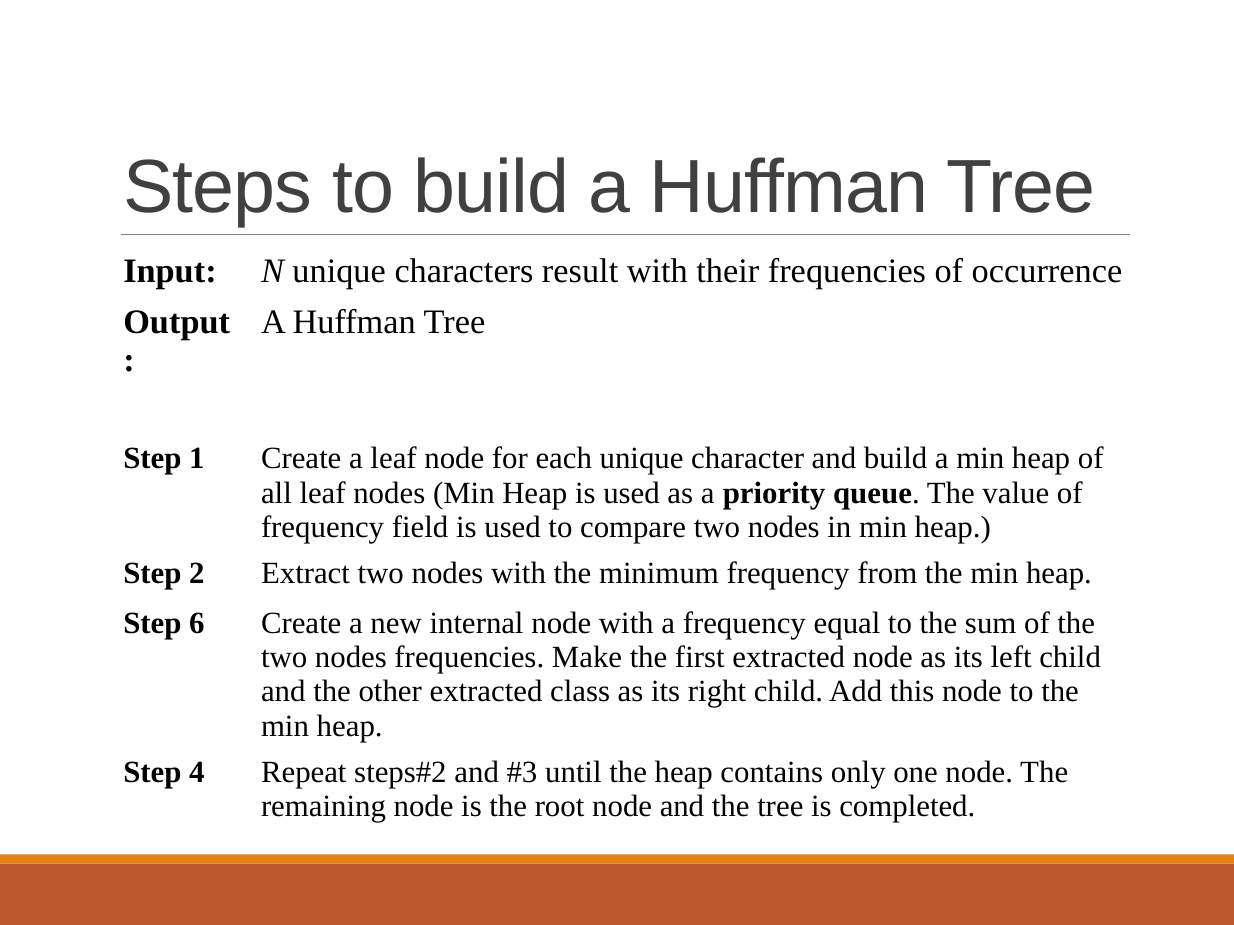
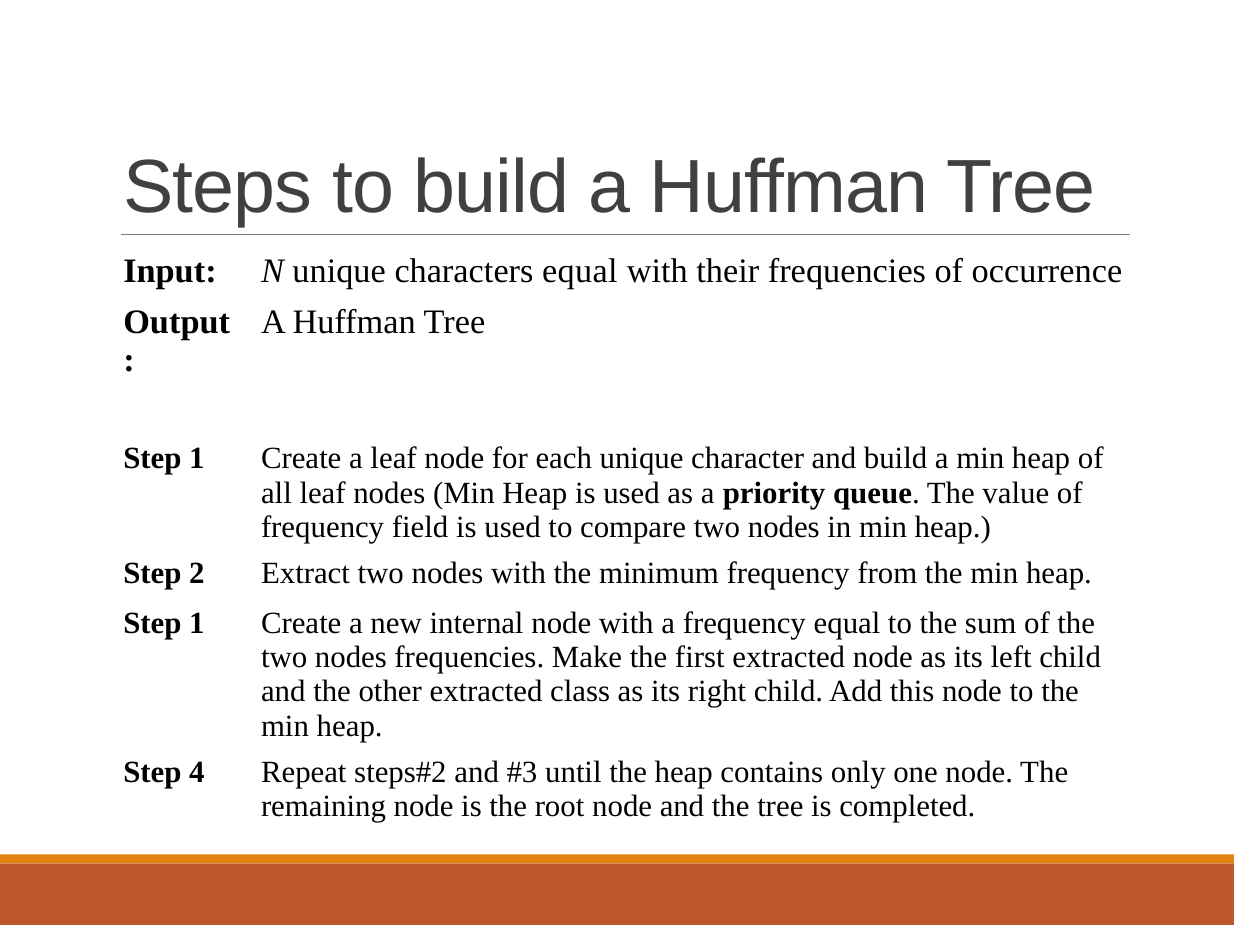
characters result: result -> equal
6 at (197, 624): 6 -> 1
